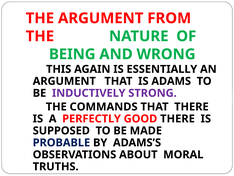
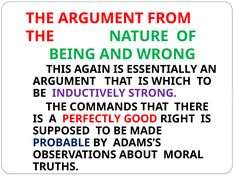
ADAMS: ADAMS -> WHICH
GOOD THERE: THERE -> RIGHT
